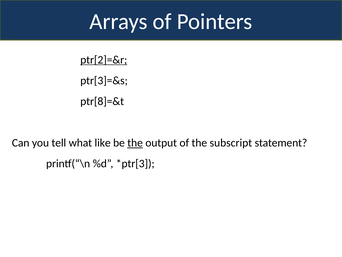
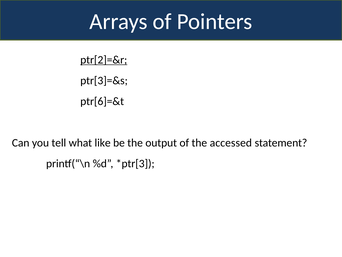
ptr[8]=&t: ptr[8]=&t -> ptr[6]=&t
the at (135, 143) underline: present -> none
subscript: subscript -> accessed
